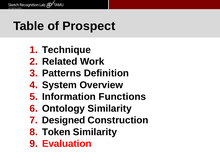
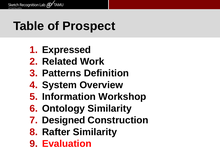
Technique: Technique -> Expressed
Functions: Functions -> Workshop
Token: Token -> Rafter
